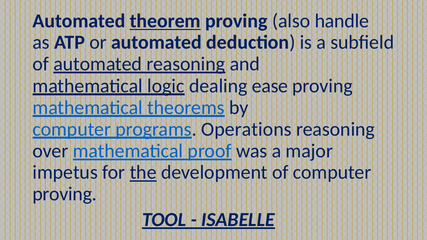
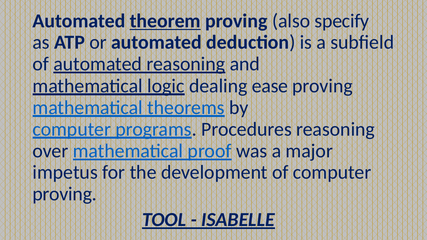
handle: handle -> specify
Operations: Operations -> Procedures
the underline: present -> none
